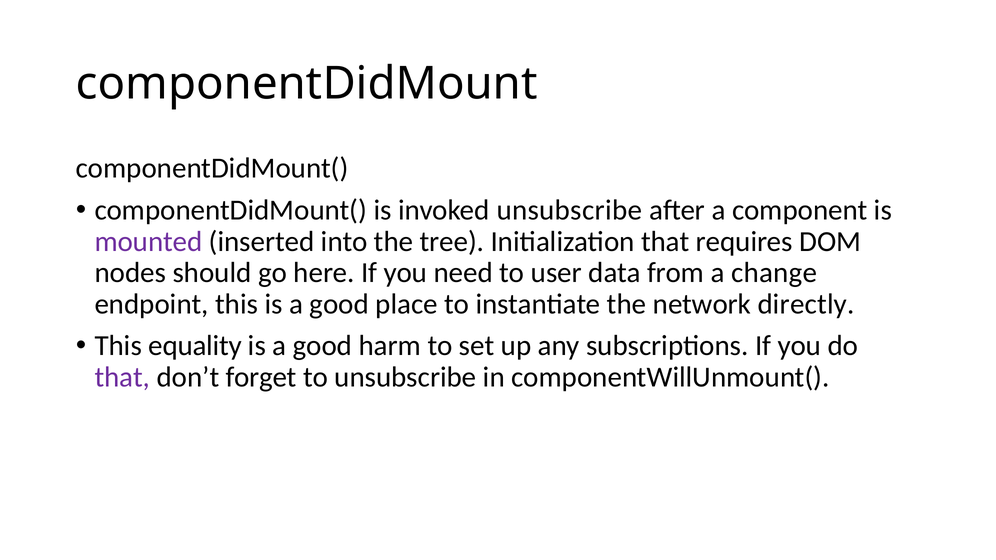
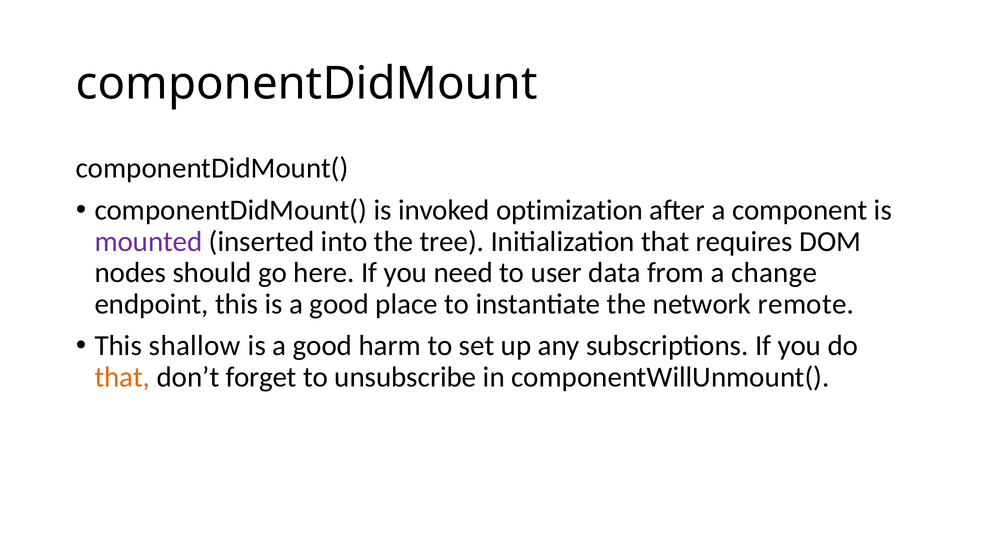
invoked unsubscribe: unsubscribe -> optimization
directly: directly -> remote
equality: equality -> shallow
that at (122, 377) colour: purple -> orange
